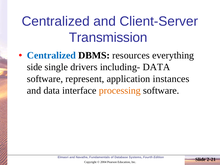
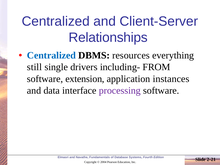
Transmission: Transmission -> Relationships
side: side -> still
including- DATA: DATA -> FROM
represent: represent -> extension
processing colour: orange -> purple
